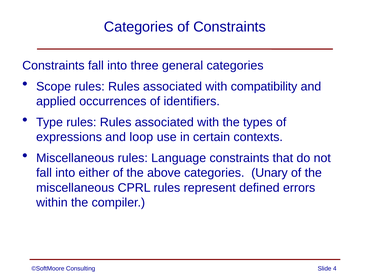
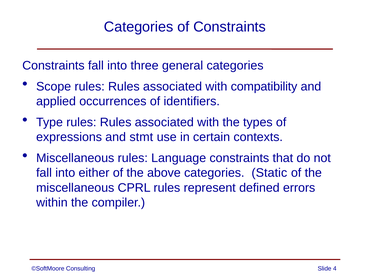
loop: loop -> stmt
Unary: Unary -> Static
